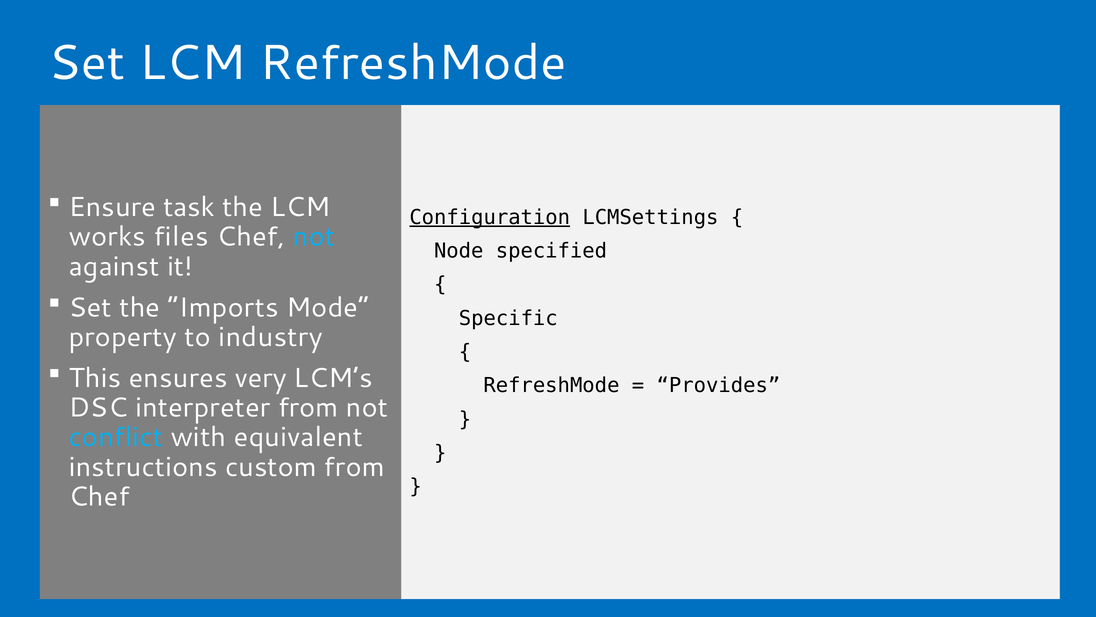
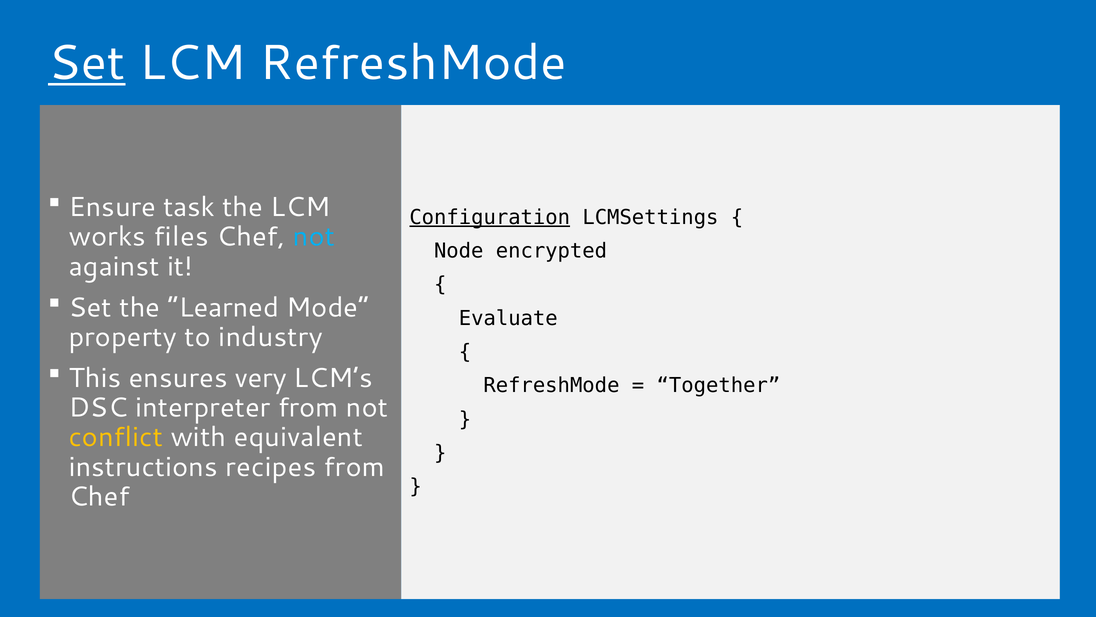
Set at (87, 63) underline: none -> present
specified: specified -> encrypted
Imports: Imports -> Learned
Specific: Specific -> Evaluate
Provides: Provides -> Together
conflict colour: light blue -> yellow
custom: custom -> recipes
